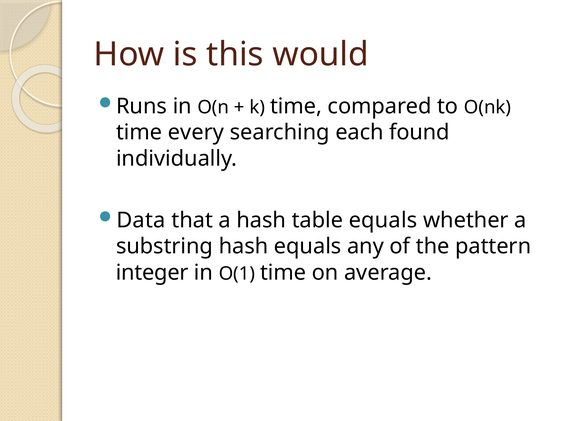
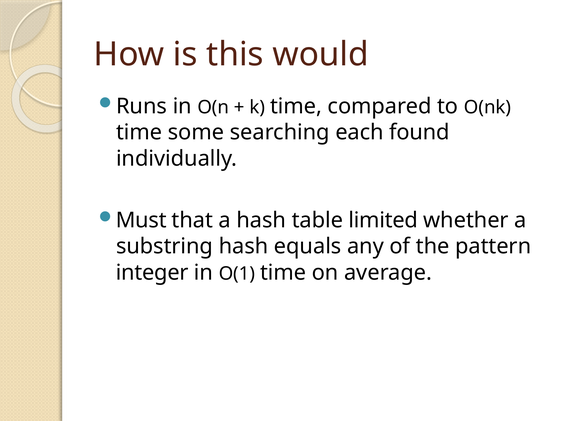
every: every -> some
Data: Data -> Must
table equals: equals -> limited
